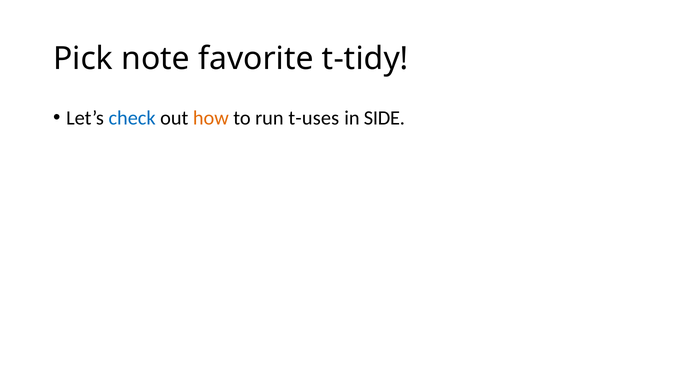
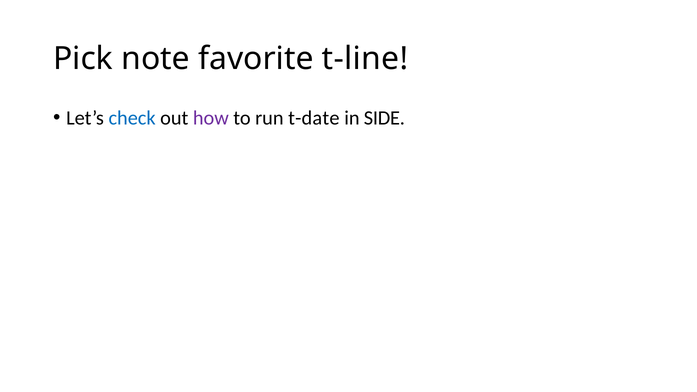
t-tidy: t-tidy -> t-line
how colour: orange -> purple
t-uses: t-uses -> t-date
